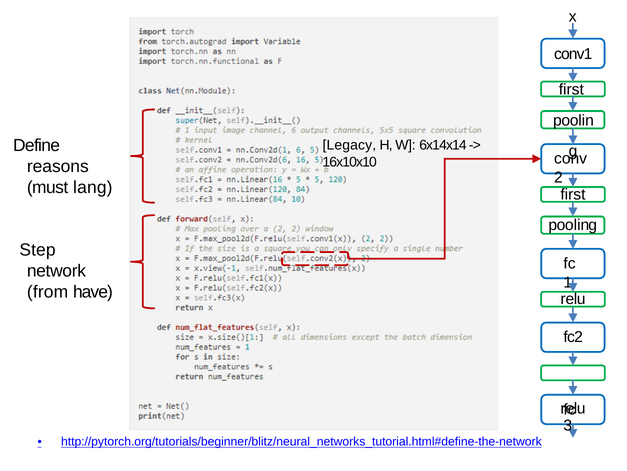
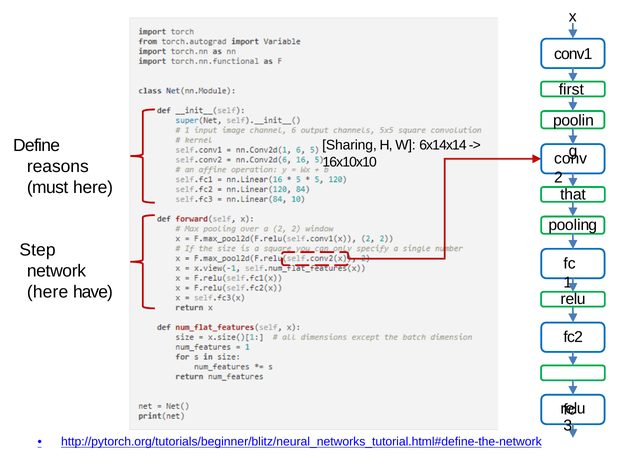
Legacy: Legacy -> Sharing
must lang: lang -> here
first at (573, 194): first -> that
from at (48, 292): from -> here
